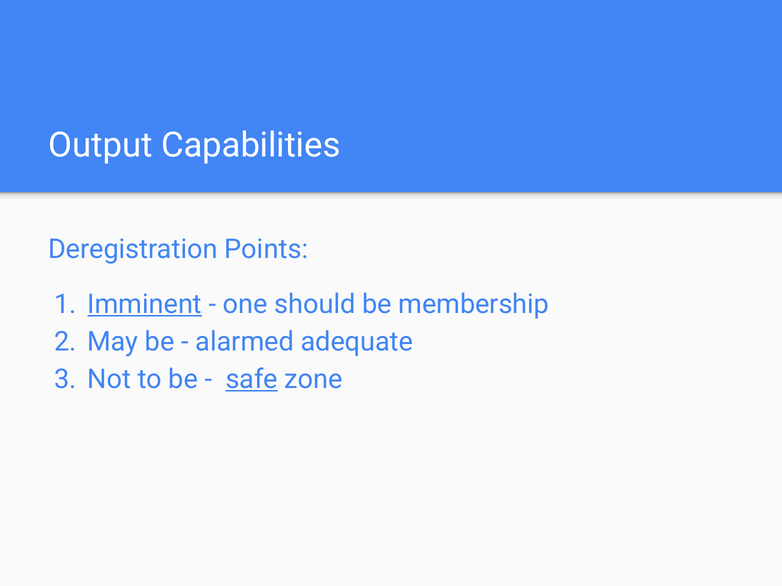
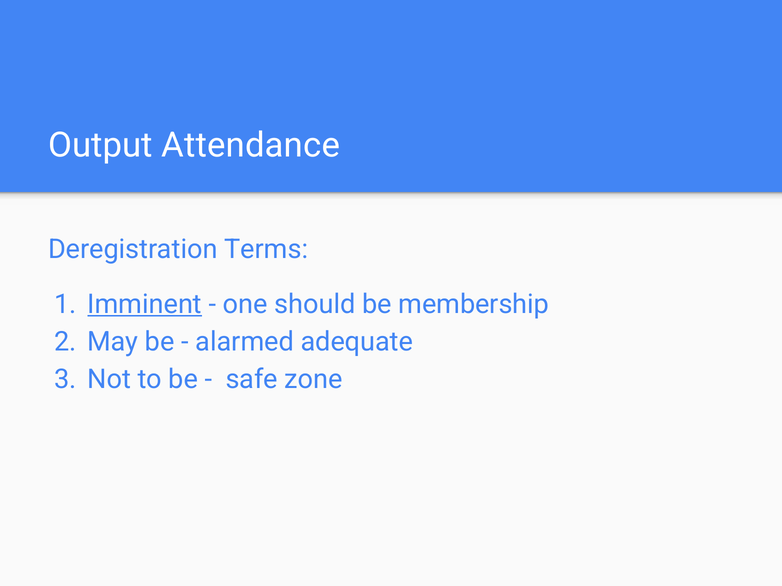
Capabilities: Capabilities -> Attendance
Points: Points -> Terms
safe underline: present -> none
